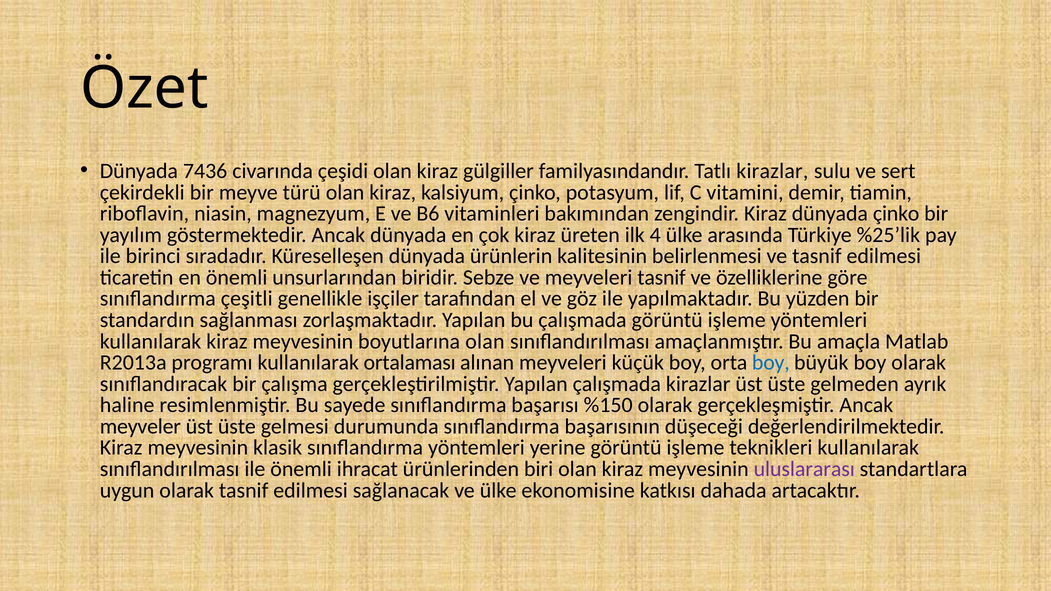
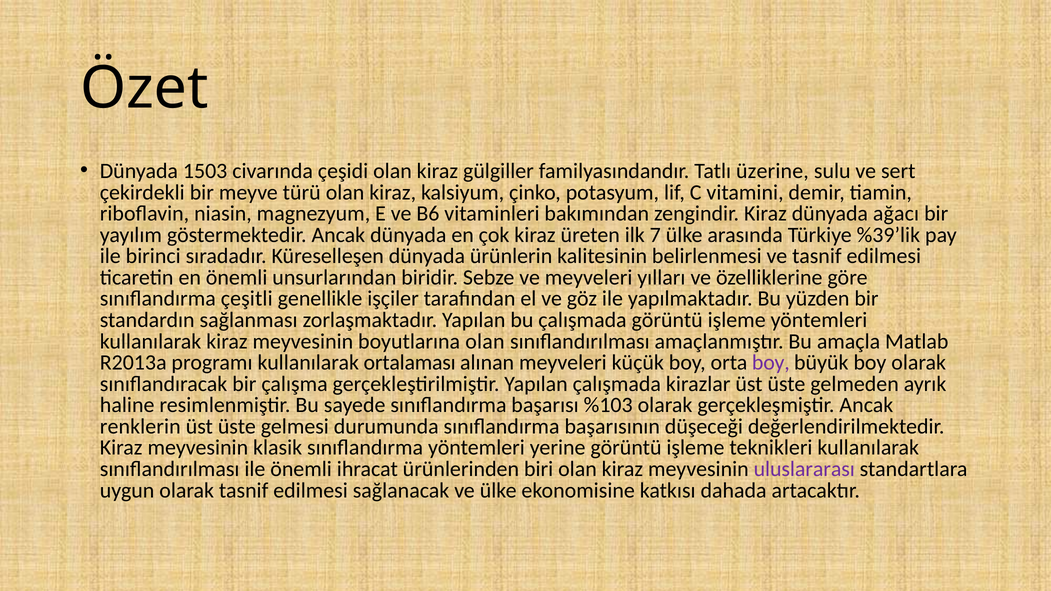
7436: 7436 -> 1503
Tatlı kirazlar: kirazlar -> üzerine
dünyada çinko: çinko -> ağacı
4: 4 -> 7
%25’lik: %25’lik -> %39’lik
meyveleri tasnif: tasnif -> yılları
boy at (771, 363) colour: blue -> purple
%150: %150 -> %103
meyveler: meyveler -> renklerin
